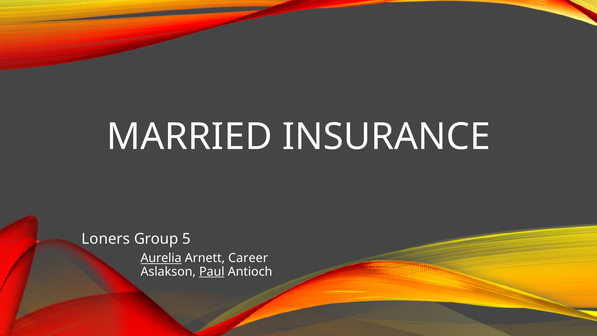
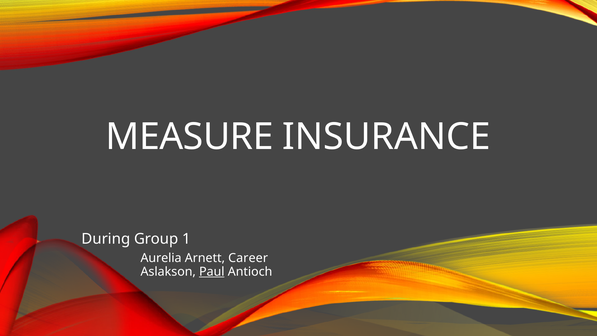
MARRIED: MARRIED -> MEASURE
Loners: Loners -> During
5: 5 -> 1
Aurelia underline: present -> none
